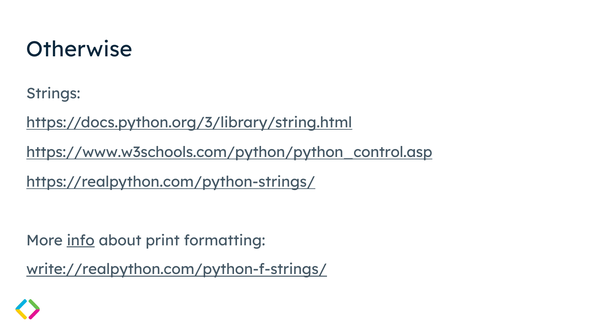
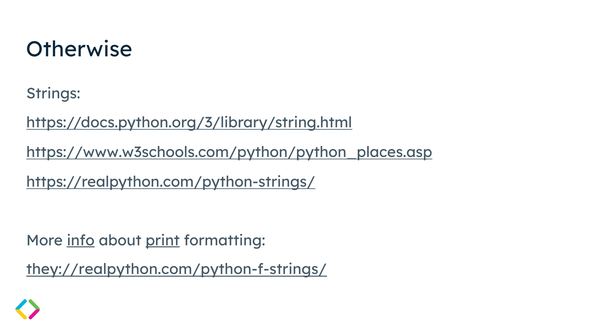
https://www.w3schools.com/python/python_control.asp: https://www.w3schools.com/python/python_control.asp -> https://www.w3schools.com/python/python_places.asp
print underline: none -> present
write://realpython.com/python-f-strings/: write://realpython.com/python-f-strings/ -> they://realpython.com/python-f-strings/
